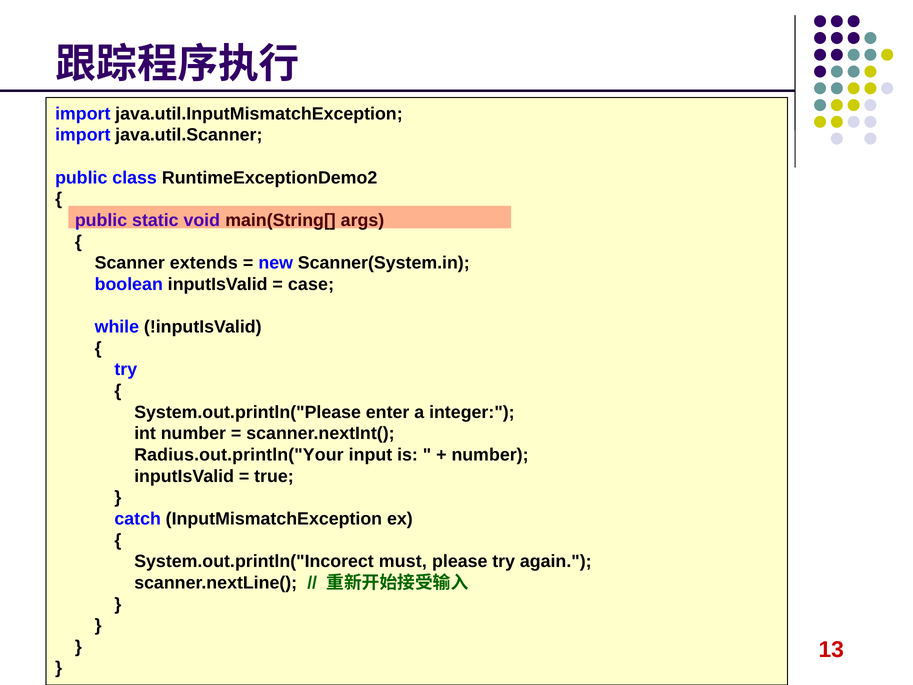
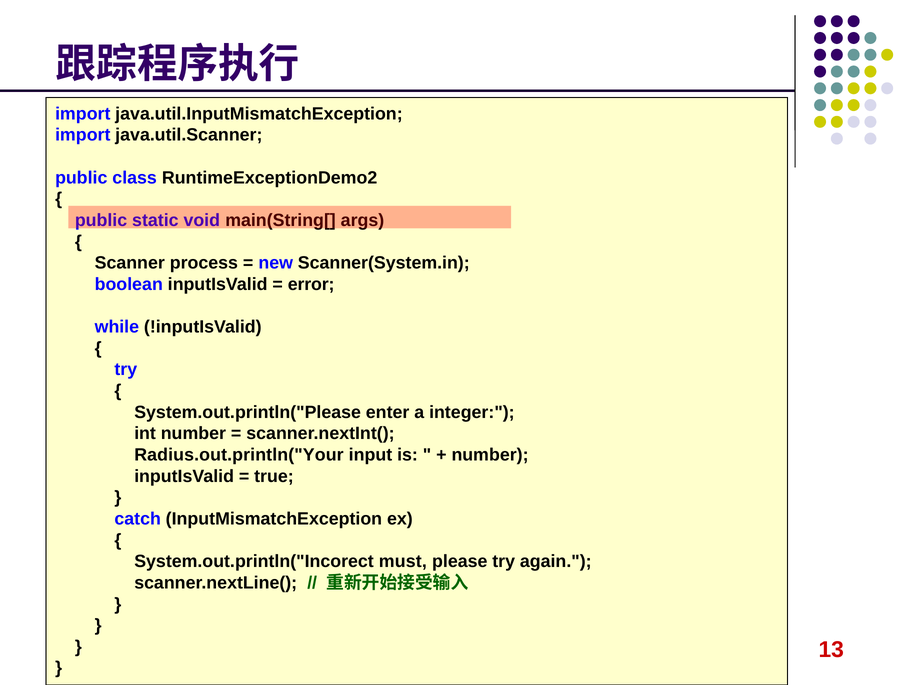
extends: extends -> process
case: case -> error
